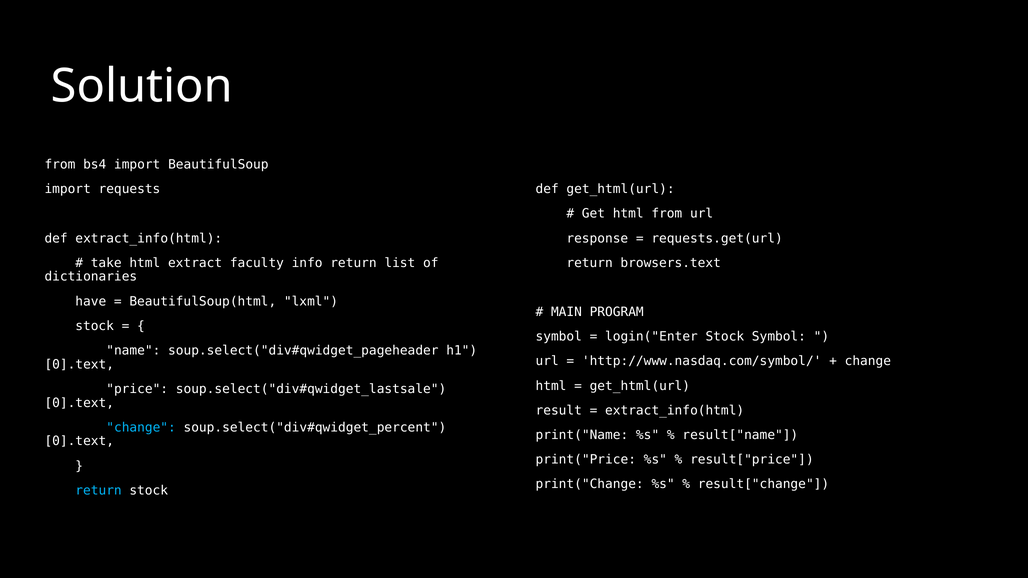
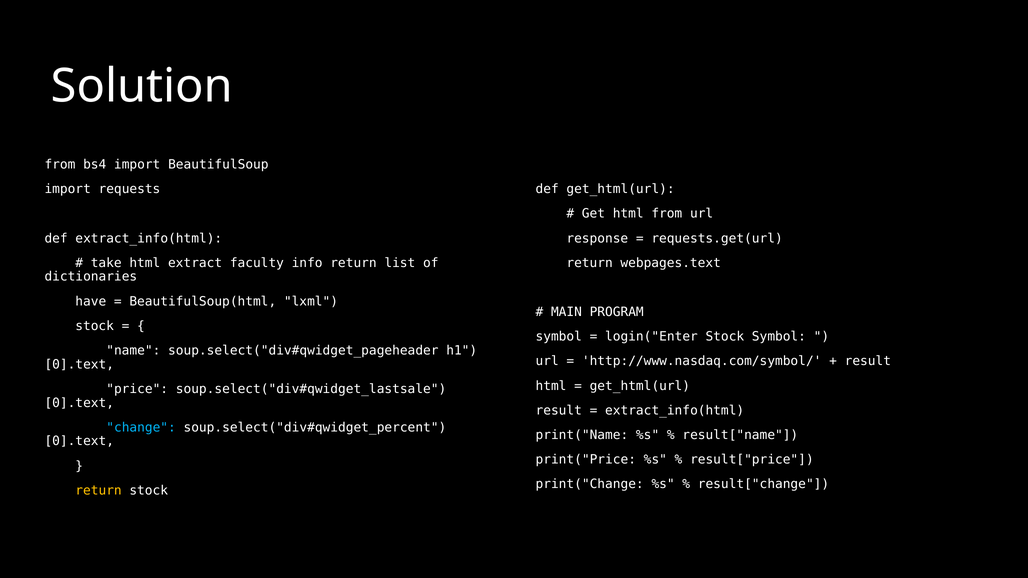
browsers.text: browsers.text -> webpages.text
change at (868, 361): change -> result
return at (99, 491) colour: light blue -> yellow
